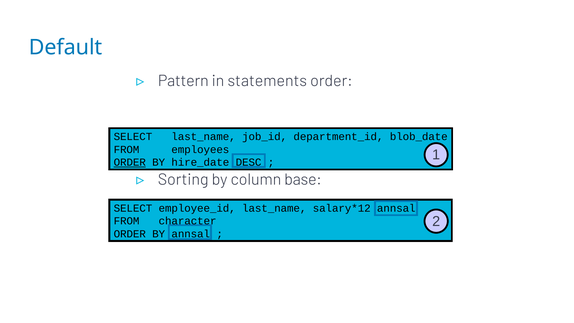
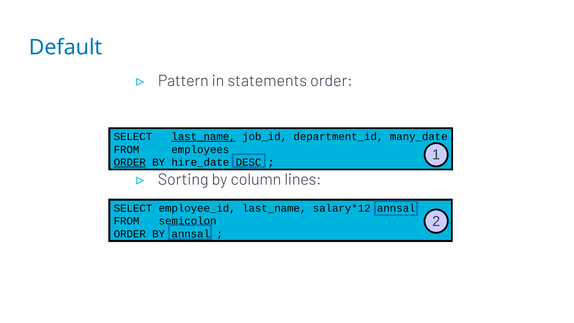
last_name at (204, 137) underline: none -> present
blob_date: blob_date -> many_date
base: base -> lines
character: character -> semicolon
